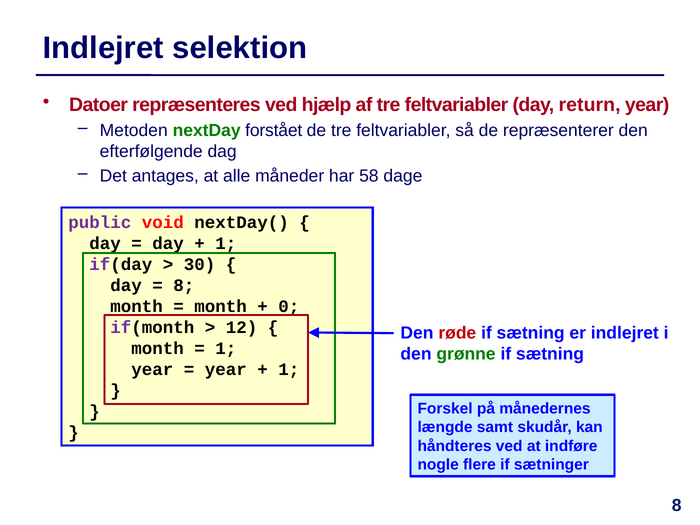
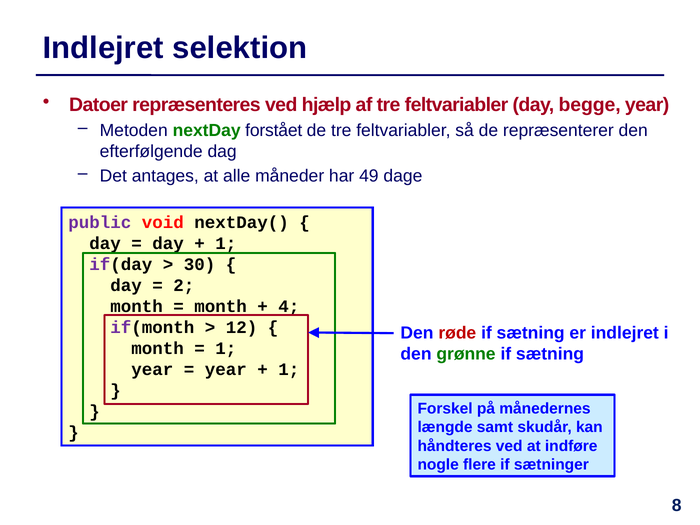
return: return -> begge
58: 58 -> 49
8 at (184, 286): 8 -> 2
0: 0 -> 4
